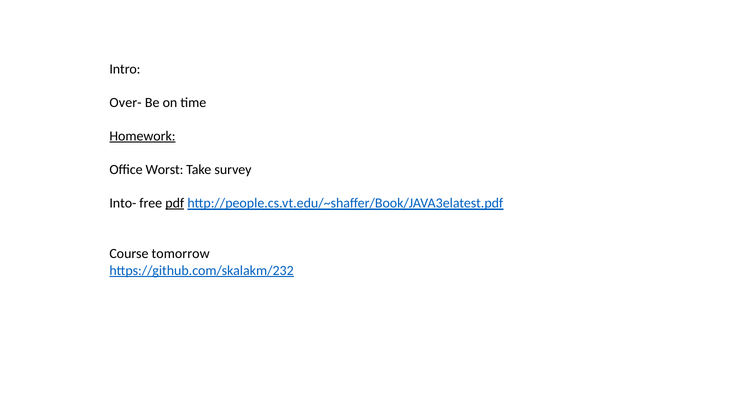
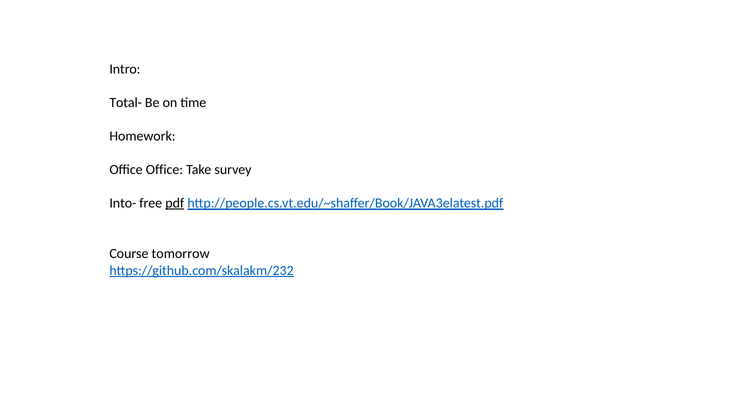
Over-: Over- -> Total-
Homework underline: present -> none
Office Worst: Worst -> Office
